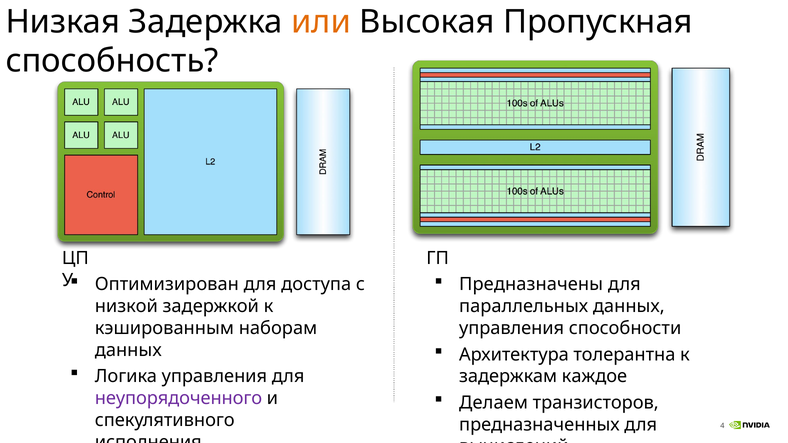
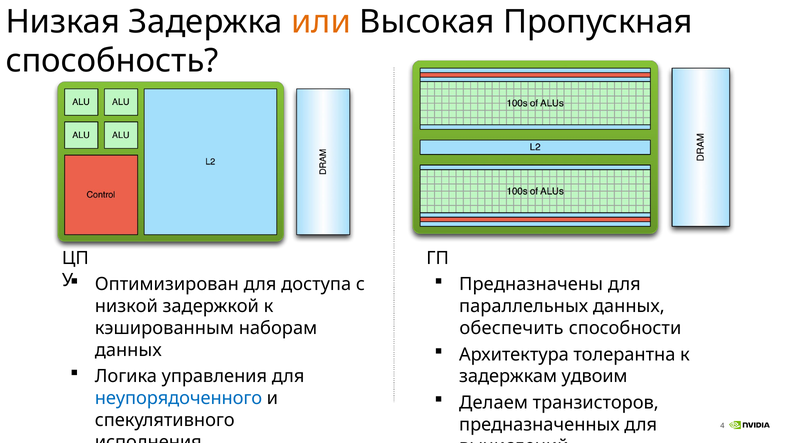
управления at (512, 328): управления -> обеспечить
каждое: каждое -> удвоим
неупорядоченного colour: purple -> blue
